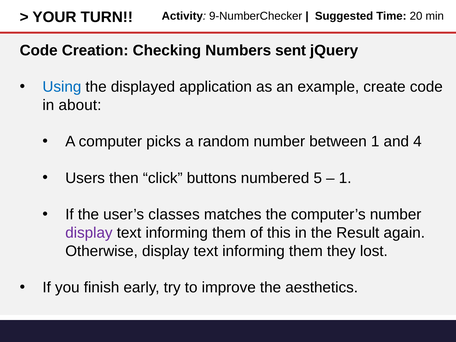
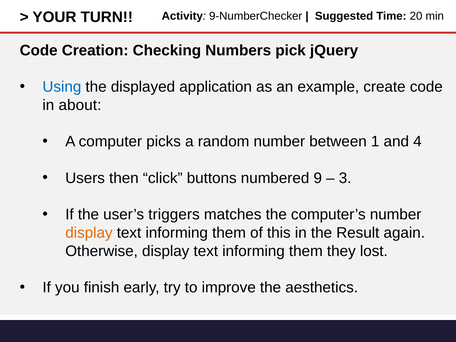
sent: sent -> pick
5: 5 -> 9
1 at (345, 178): 1 -> 3
classes: classes -> triggers
display at (89, 233) colour: purple -> orange
